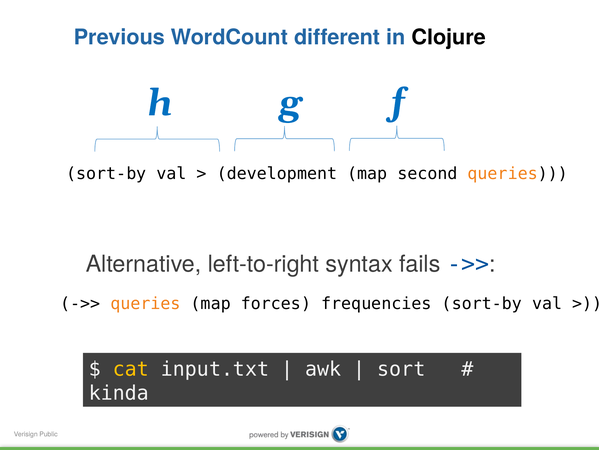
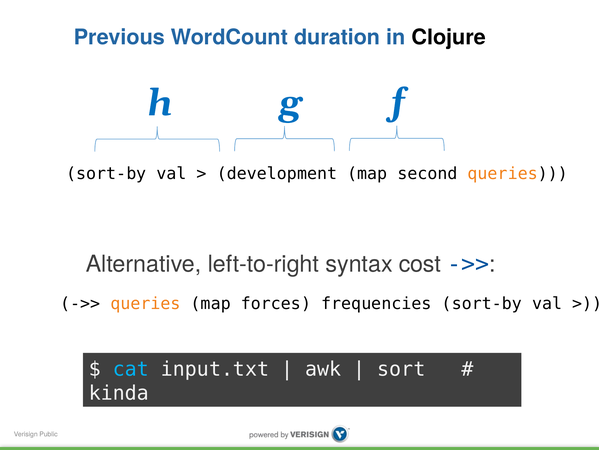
different: different -> duration
fails: fails -> cost
cat colour: yellow -> light blue
